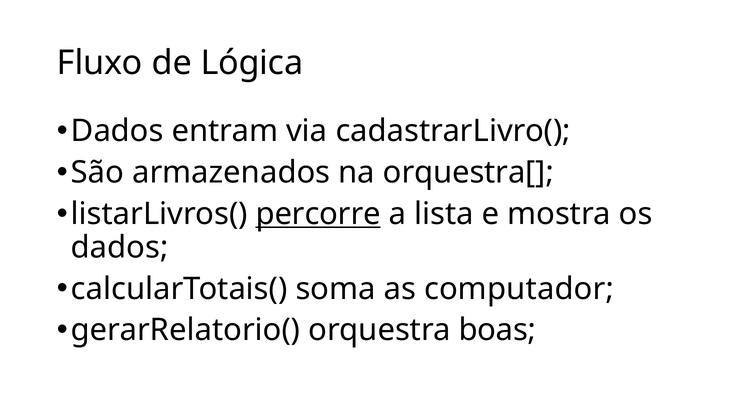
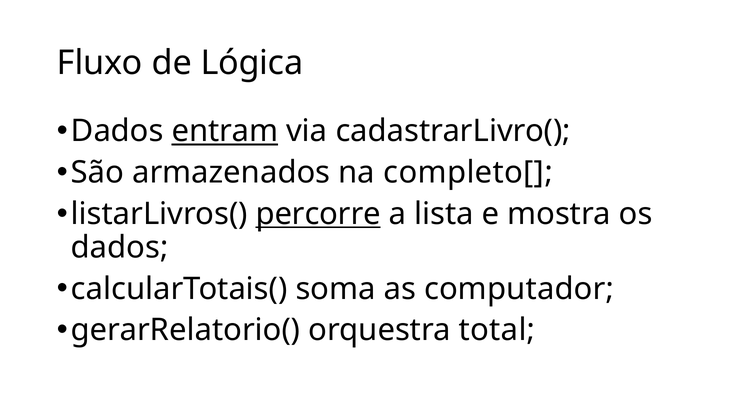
entram underline: none -> present
orquestra[: orquestra[ -> completo[
boas: boas -> total
